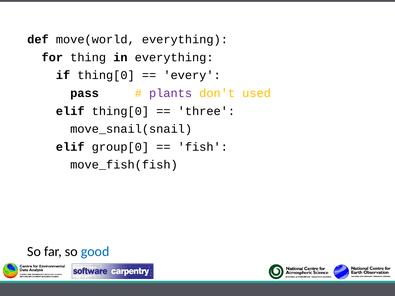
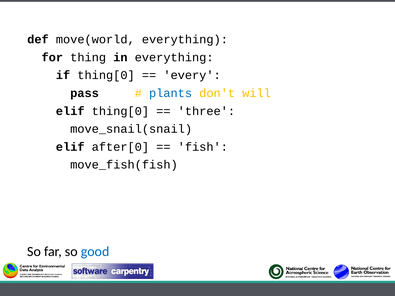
plants colour: purple -> blue
used: used -> will
group[0: group[0 -> after[0
